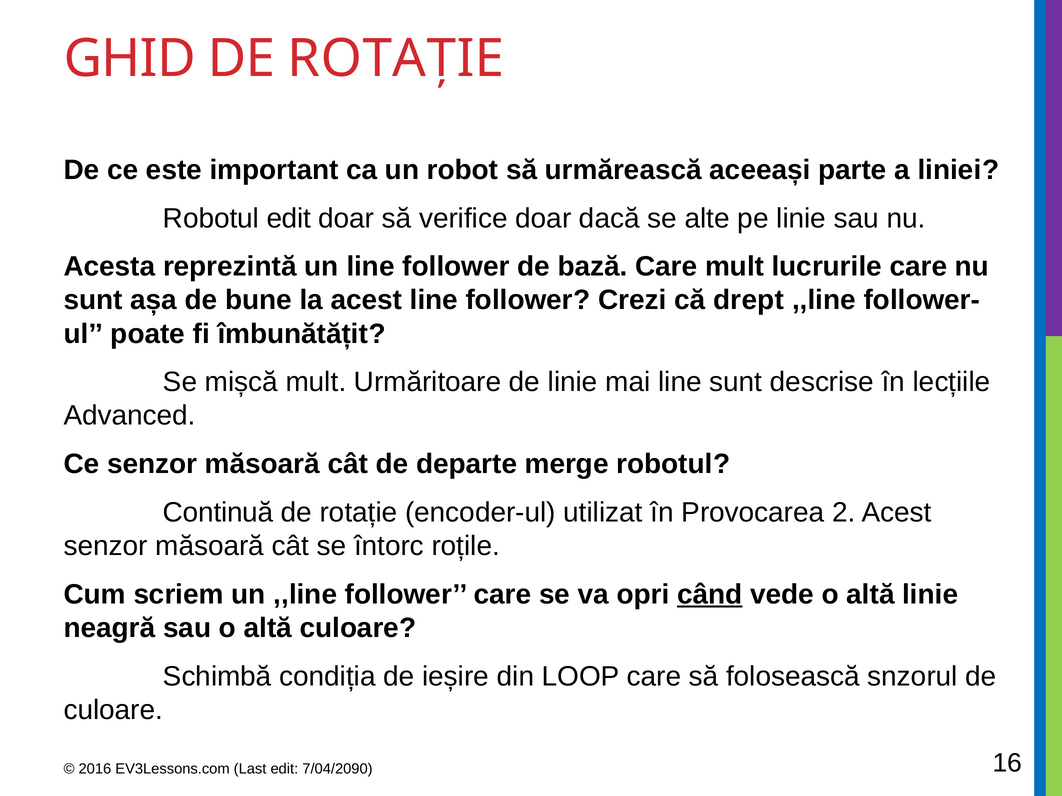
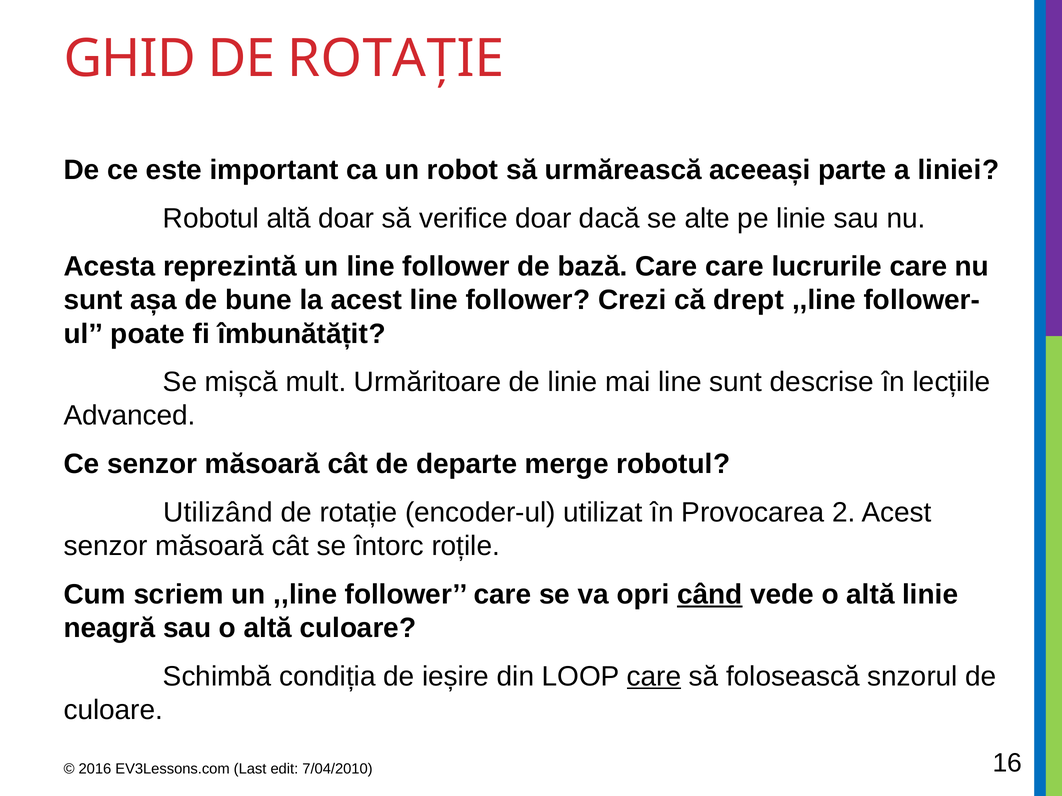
Robotul edit: edit -> altă
Care mult: mult -> care
Continuă: Continuă -> Utilizând
care at (654, 677) underline: none -> present
7/04/2090: 7/04/2090 -> 7/04/2010
